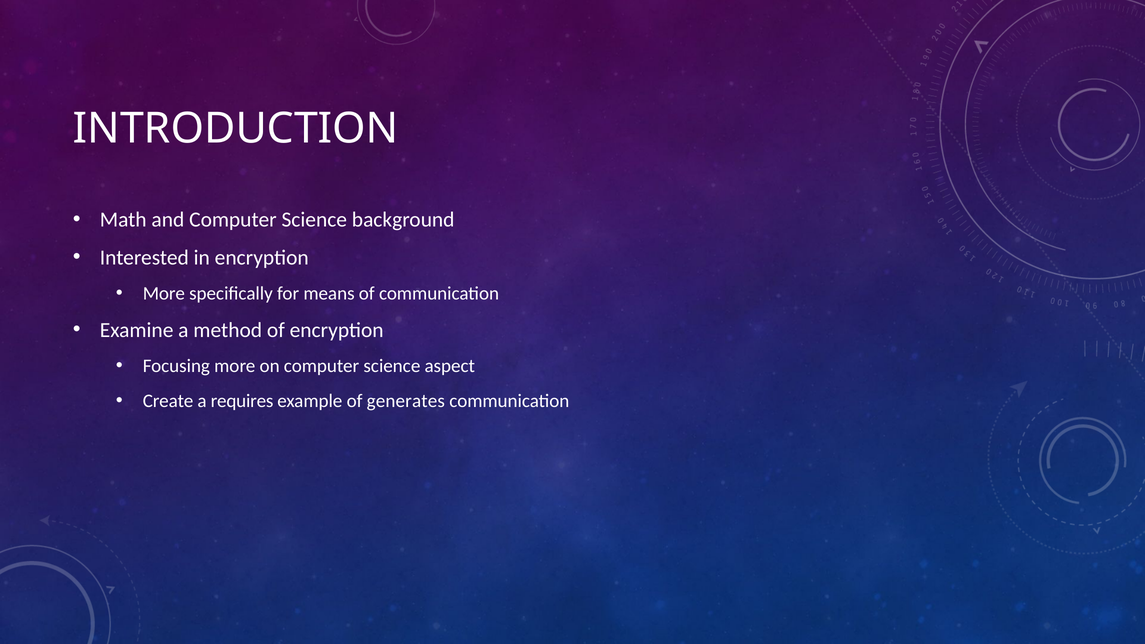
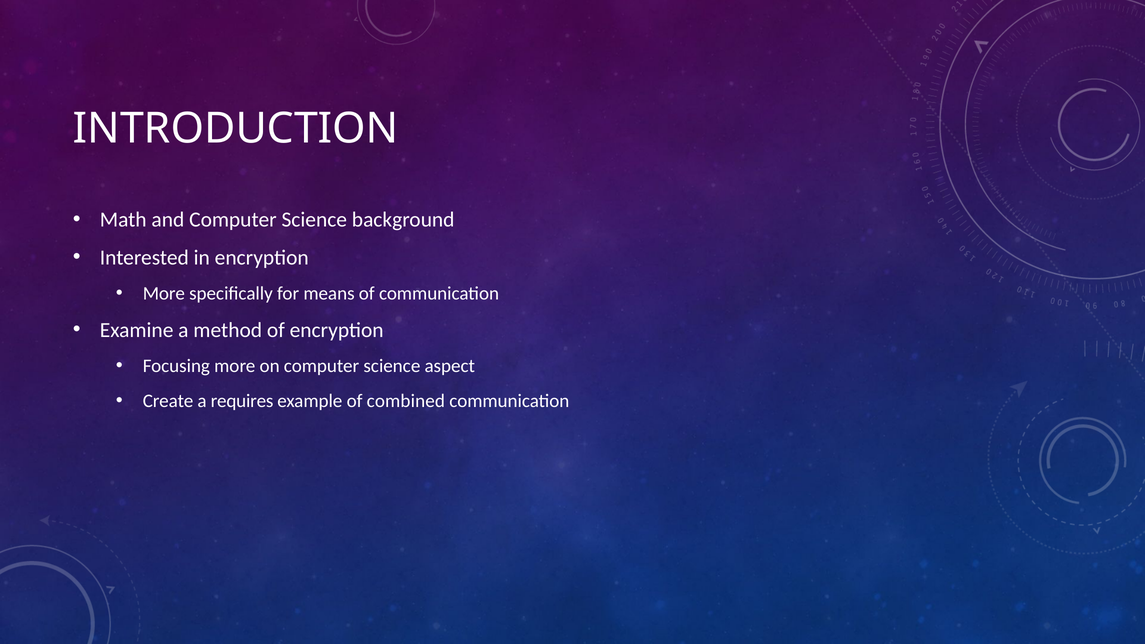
generates: generates -> combined
